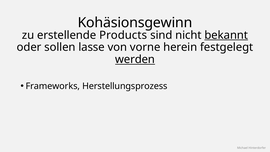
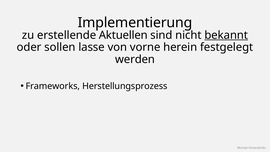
Kohäsionsgewinn: Kohäsionsgewinn -> Implementierung
Products: Products -> Aktuellen
werden underline: present -> none
